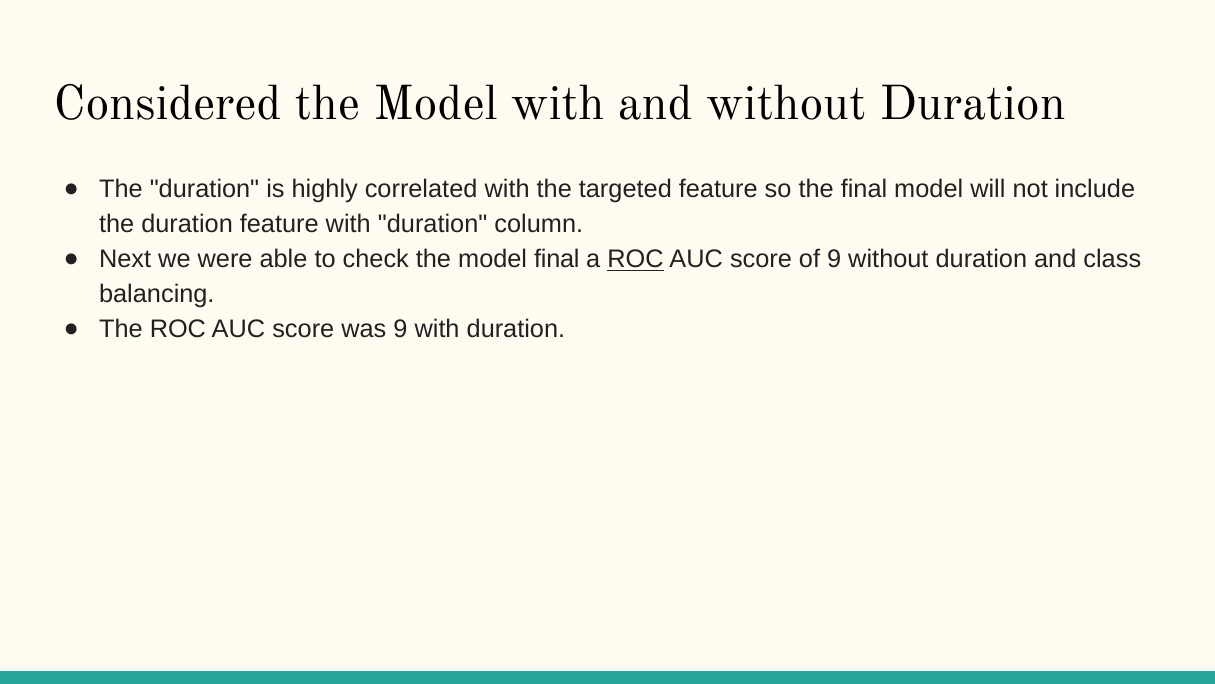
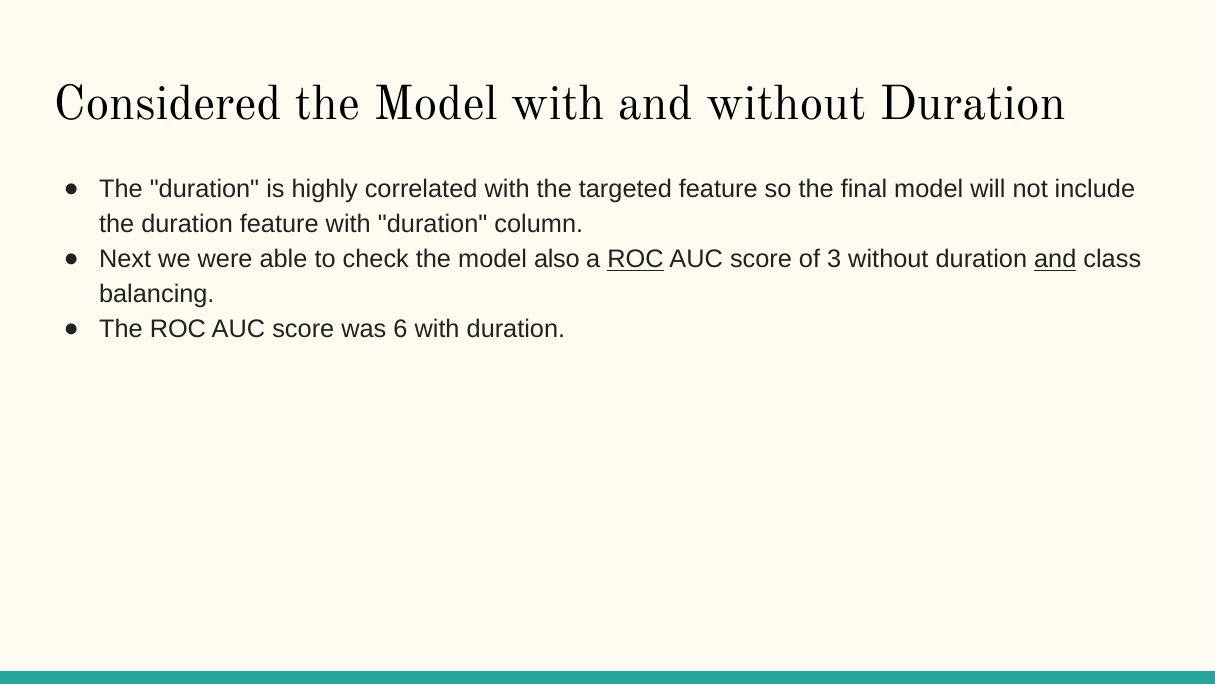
model final: final -> also
of 9: 9 -> 3
and at (1055, 259) underline: none -> present
was 9: 9 -> 6
